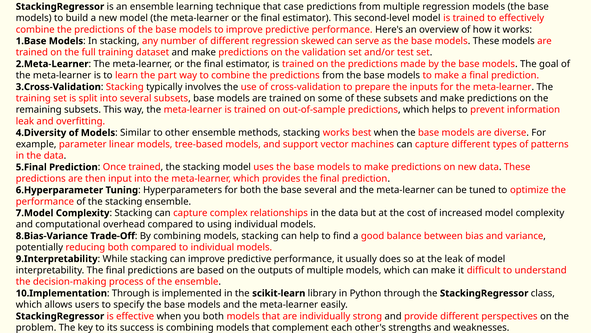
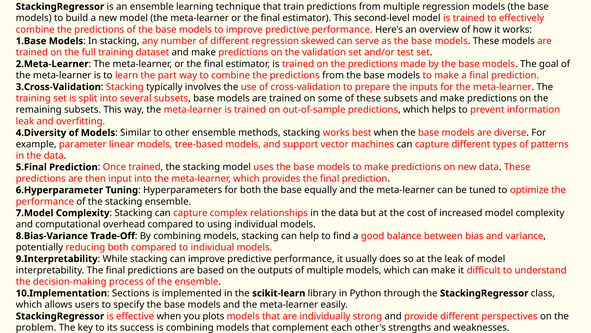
case: case -> train
base several: several -> equally
Through at (131, 293): Through -> Sections
you both: both -> plots
